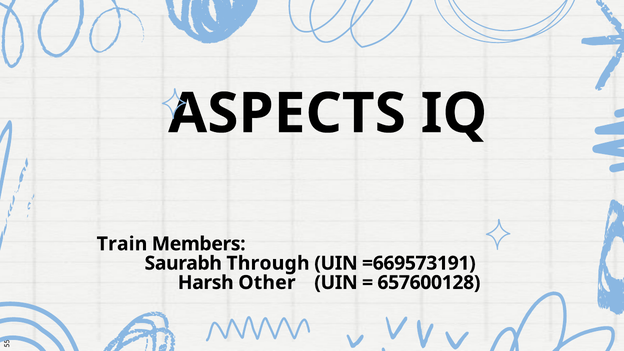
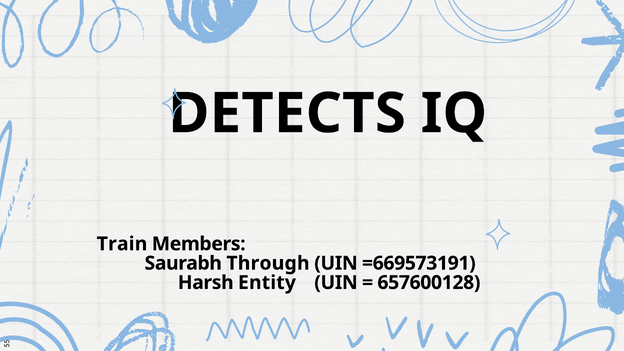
ASPECTS: ASPECTS -> DETECTS
Other: Other -> Entity
